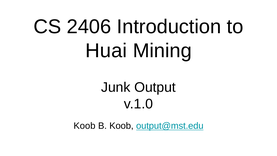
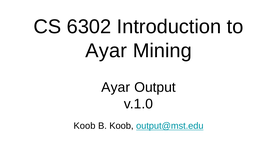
2406: 2406 -> 6302
Huai at (106, 51): Huai -> Ayar
Junk at (116, 87): Junk -> Ayar
